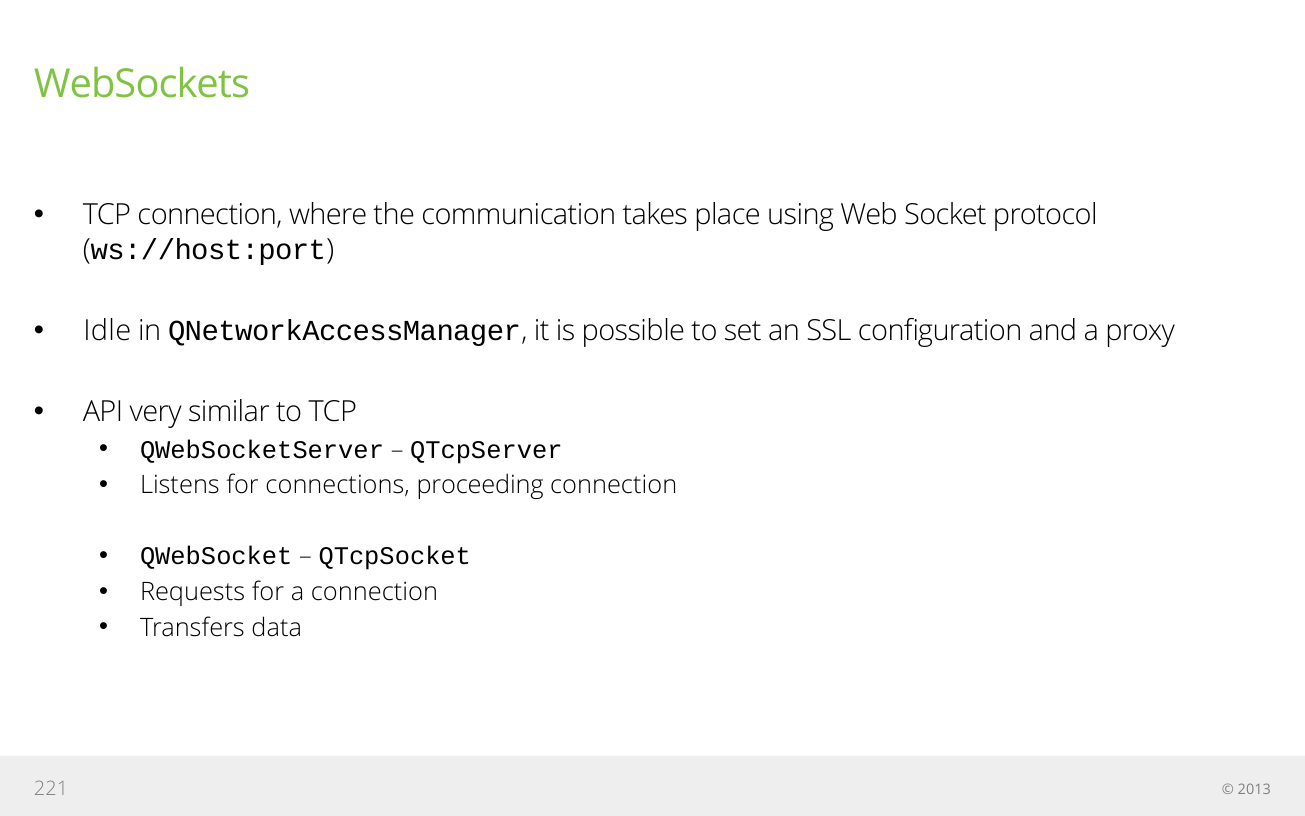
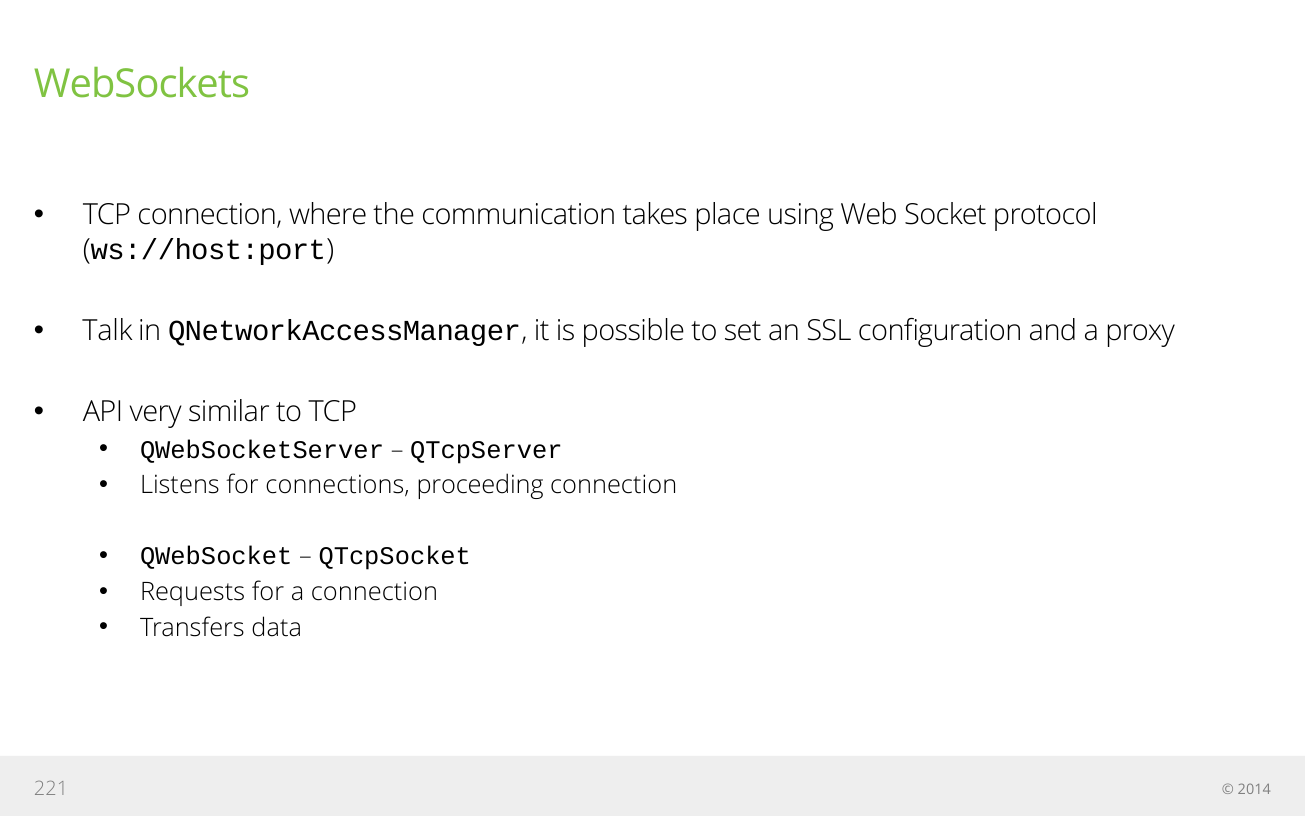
Idle: Idle -> Talk
2013: 2013 -> 2014
